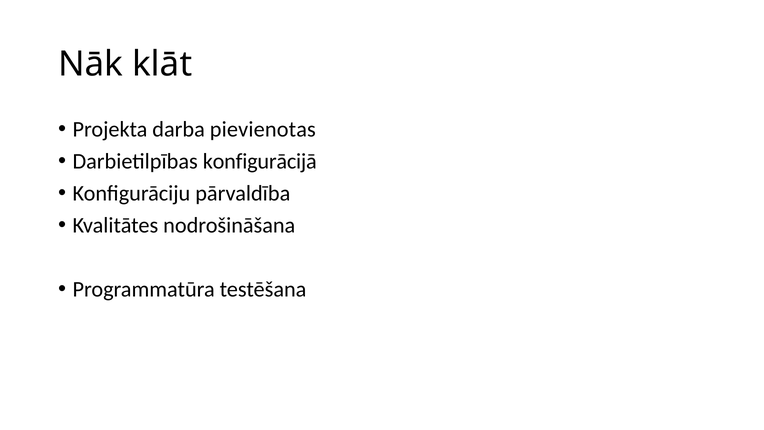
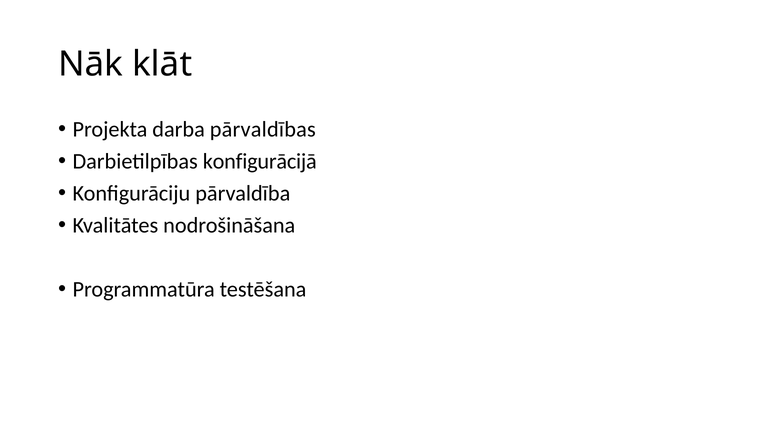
pievienotas: pievienotas -> pārvaldības
